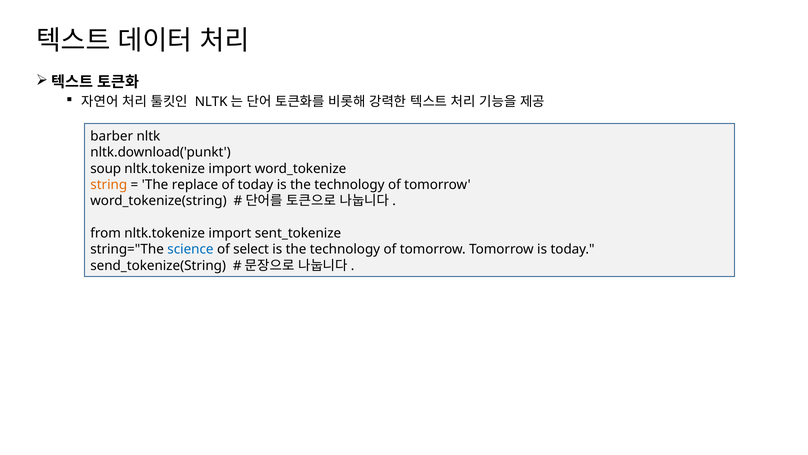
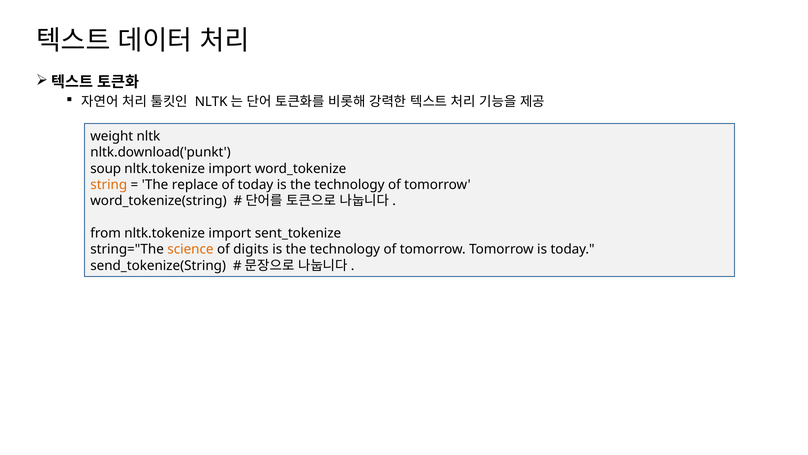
barber: barber -> weight
science colour: blue -> orange
select: select -> digits
